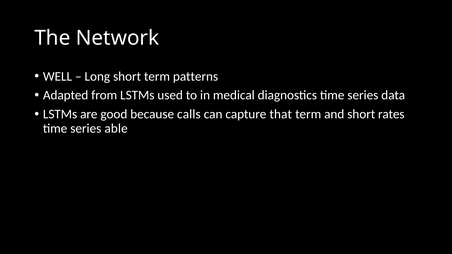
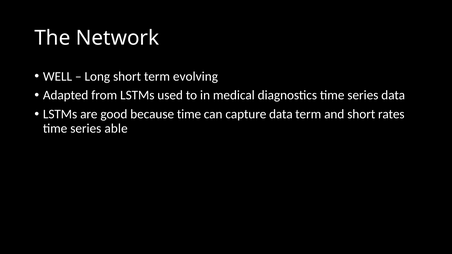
patterns: patterns -> evolving
because calls: calls -> time
capture that: that -> data
